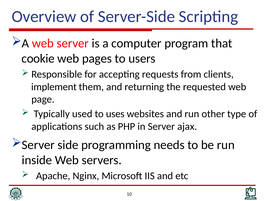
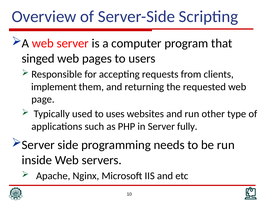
cookie: cookie -> singed
ajax: ajax -> fully
